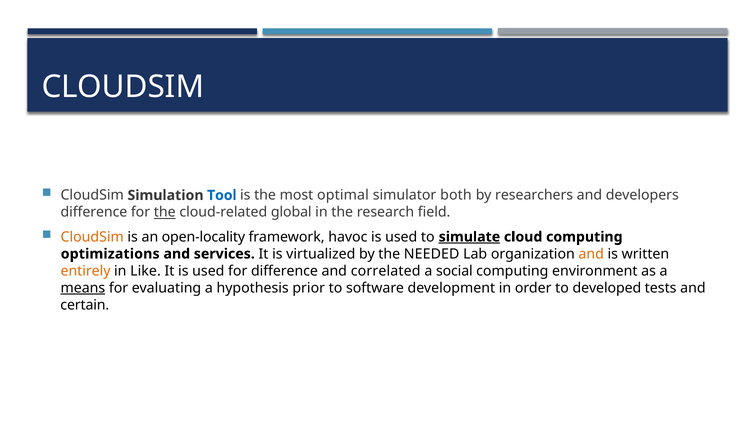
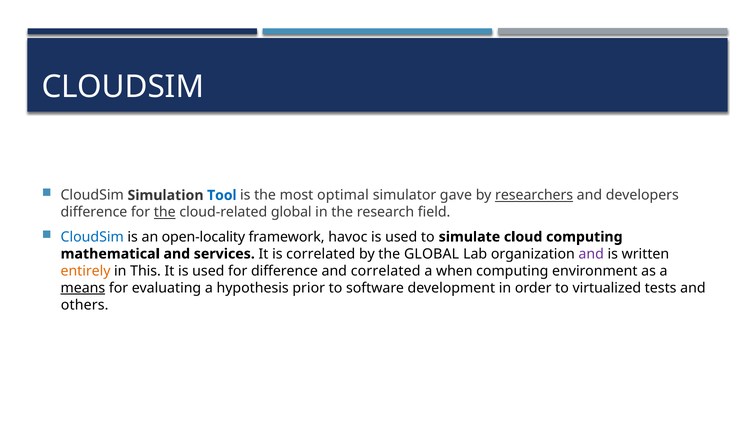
both: both -> gave
researchers underline: none -> present
CloudSim at (92, 237) colour: orange -> blue
simulate underline: present -> none
optimizations: optimizations -> mathematical
is virtualized: virtualized -> correlated
the NEEDED: NEEDED -> GLOBAL
and at (591, 254) colour: orange -> purple
Like: Like -> This
social: social -> when
developed: developed -> virtualized
certain: certain -> others
